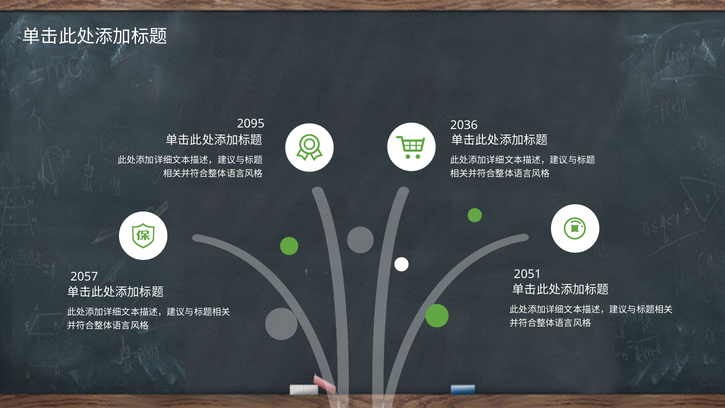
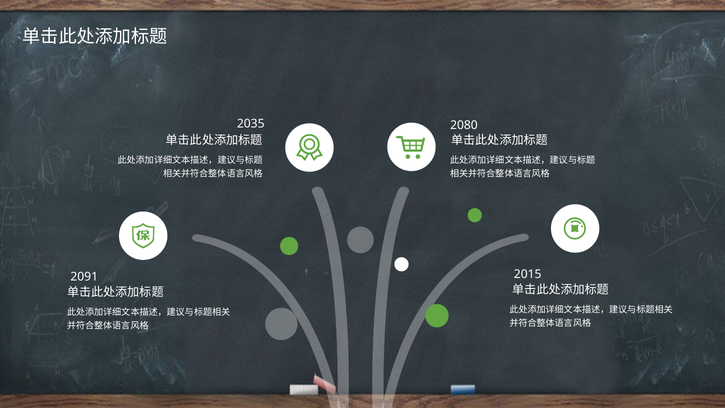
2095: 2095 -> 2035
2036: 2036 -> 2080
2051: 2051 -> 2015
2057: 2057 -> 2091
